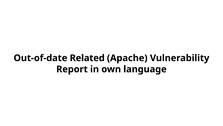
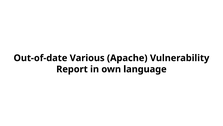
Related: Related -> Various
